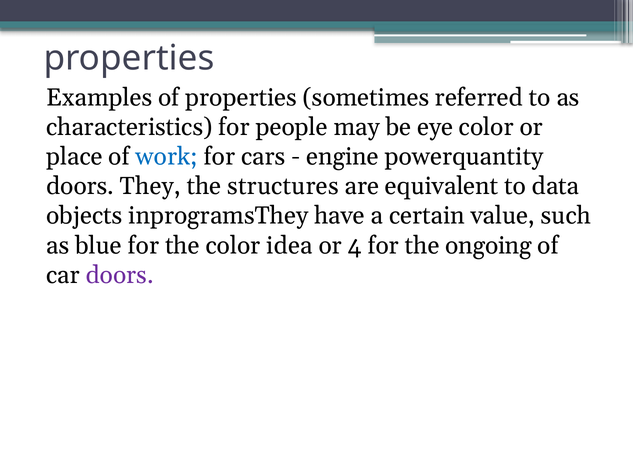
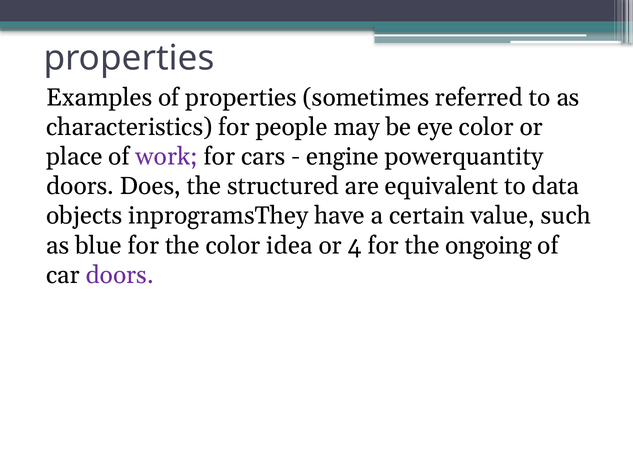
work colour: blue -> purple
They: They -> Does
structures: structures -> structured
